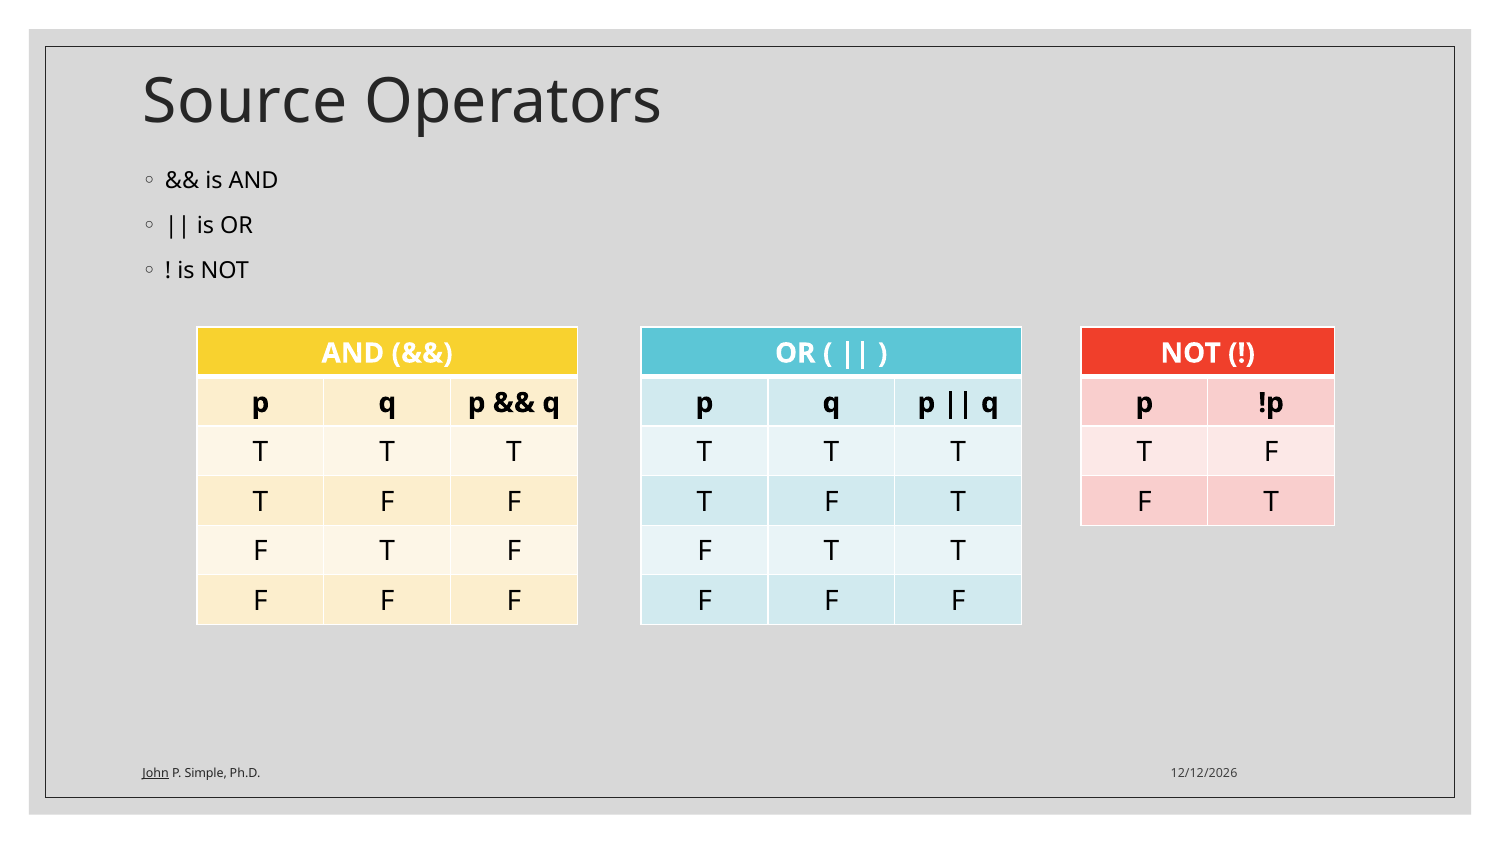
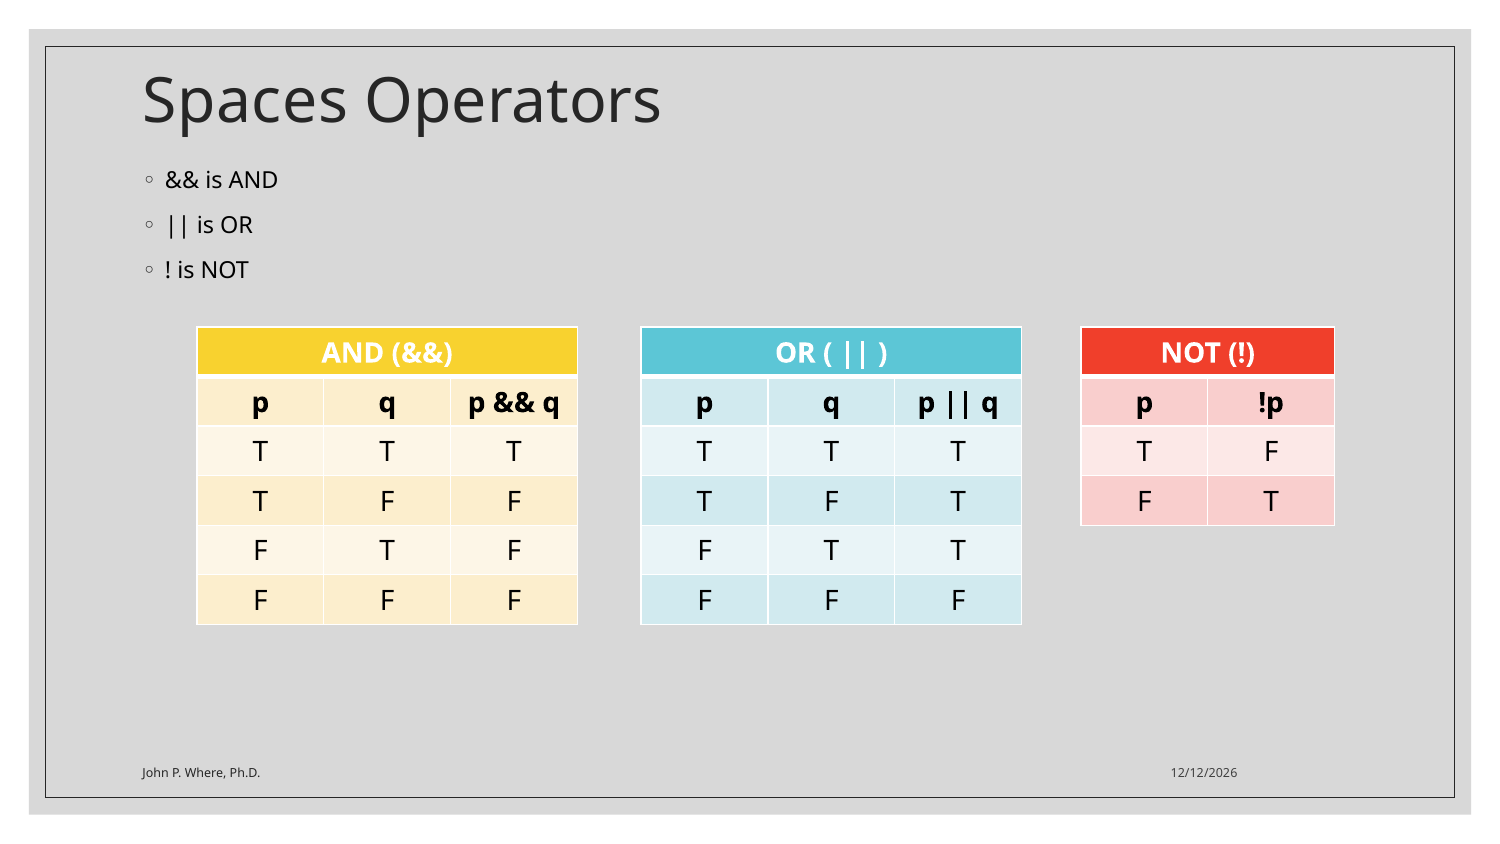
Source: Source -> Spaces
John underline: present -> none
Simple: Simple -> Where
